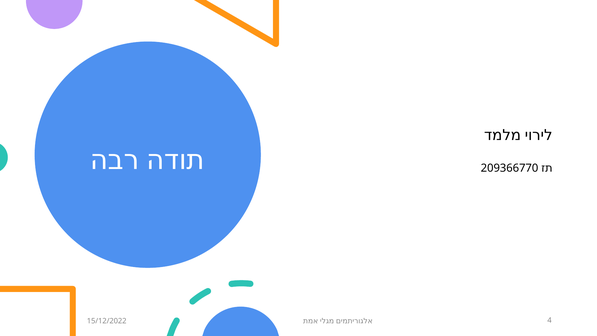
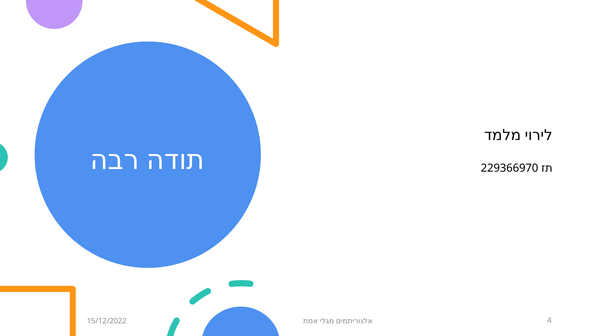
209366770: 209366770 -> 229366970
